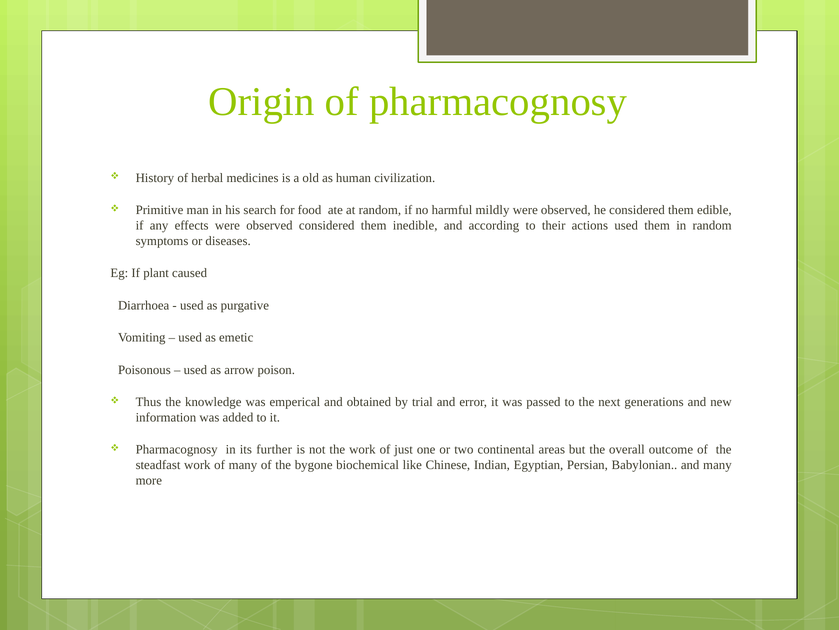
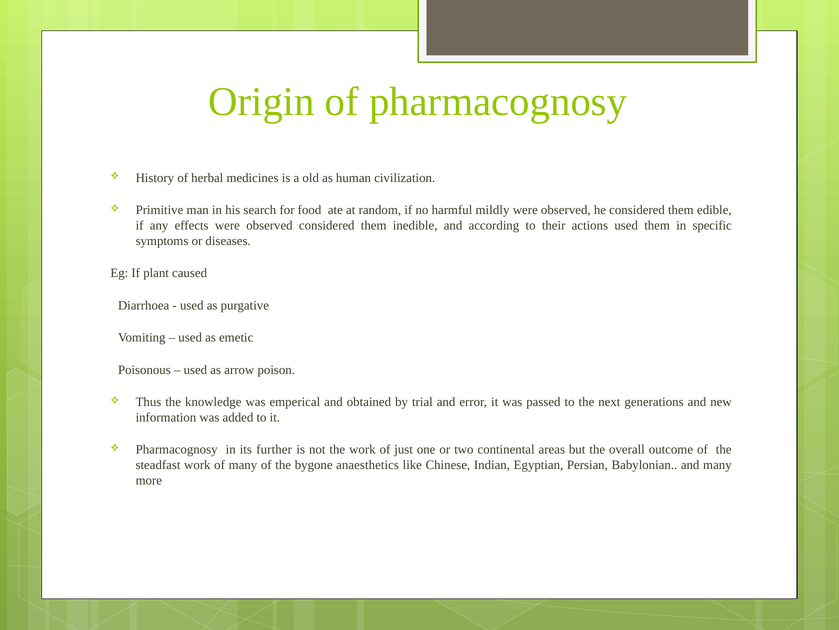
in random: random -> specific
biochemical: biochemical -> anaesthetics
